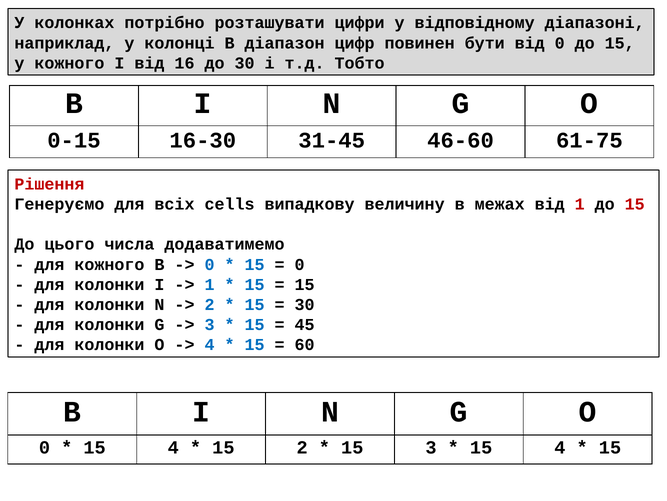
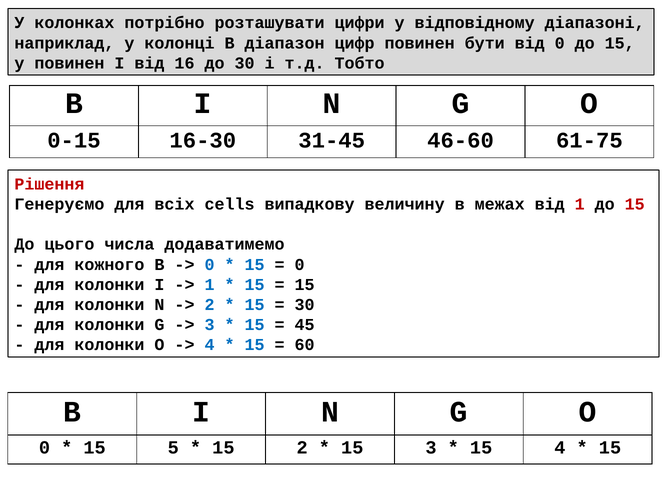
у кожного: кожного -> повинен
4 at (173, 447): 4 -> 5
